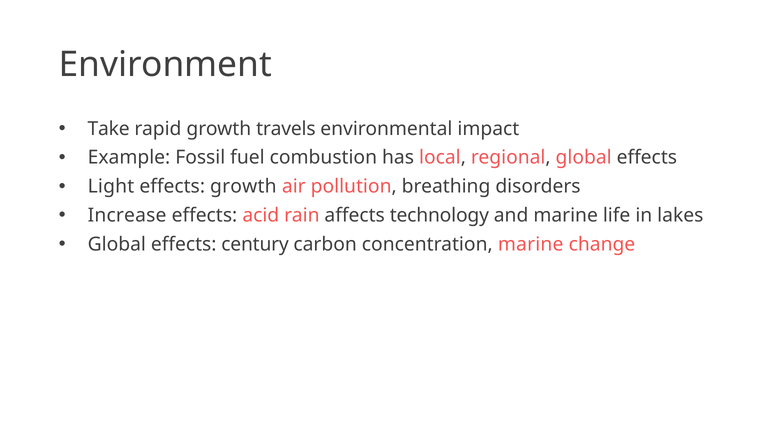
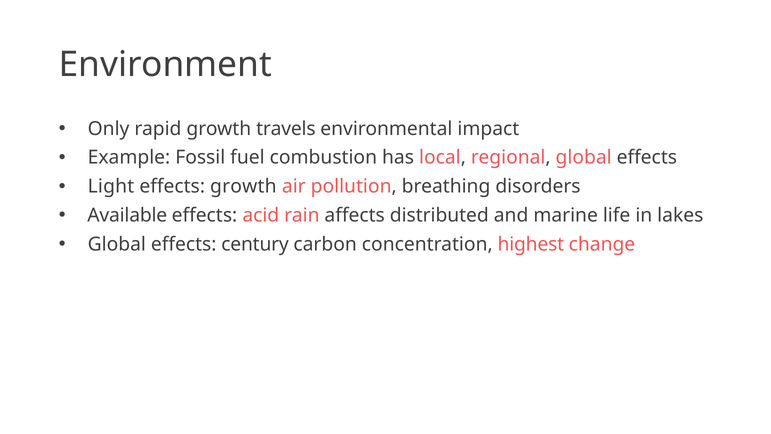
Take: Take -> Only
Increase: Increase -> Available
technology: technology -> distributed
concentration marine: marine -> highest
